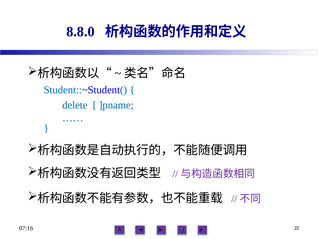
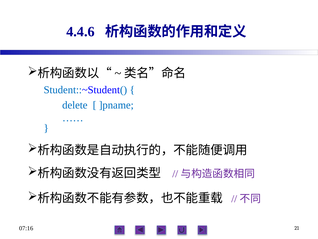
8.8.0: 8.8.0 -> 4.4.6
